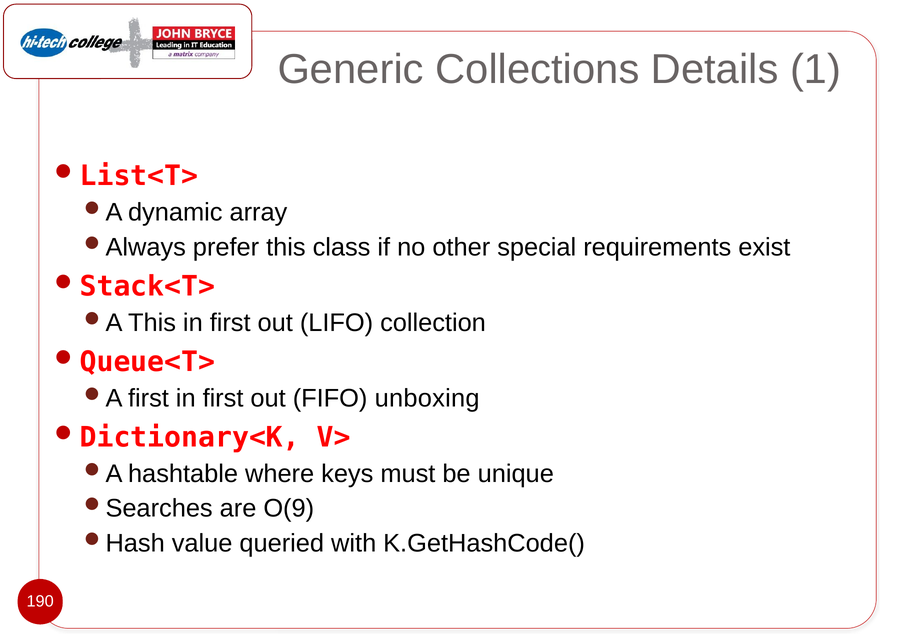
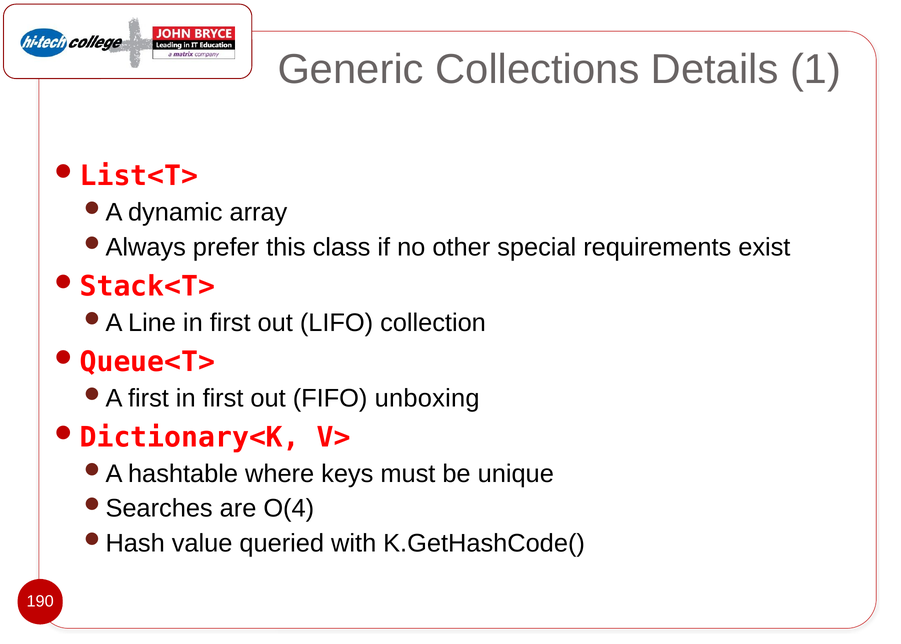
This at (152, 323): This -> Line
O(9: O(9 -> O(4
